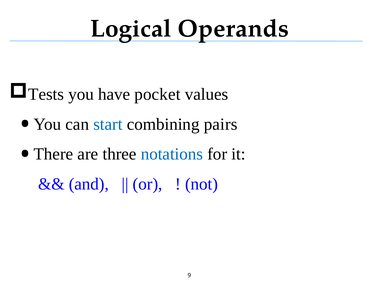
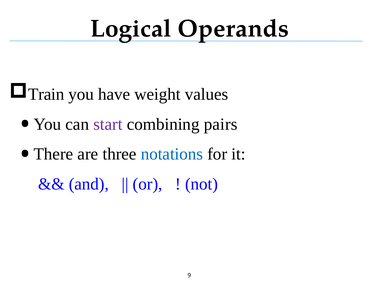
Tests: Tests -> Train
pocket: pocket -> weight
start colour: blue -> purple
